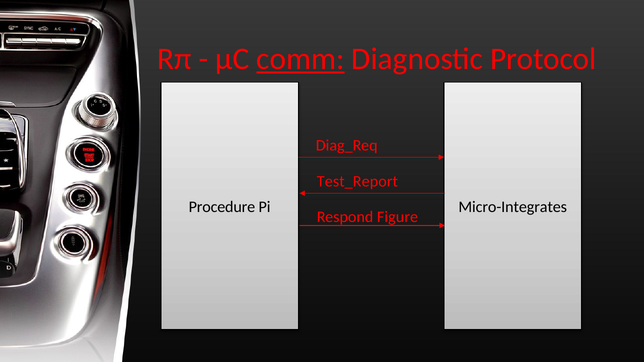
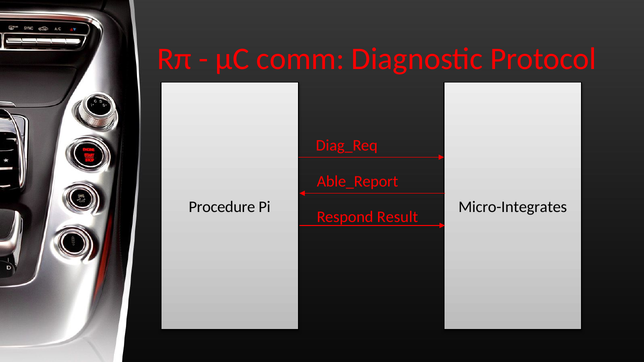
comm underline: present -> none
Test_Report: Test_Report -> Able_Report
Figure: Figure -> Result
